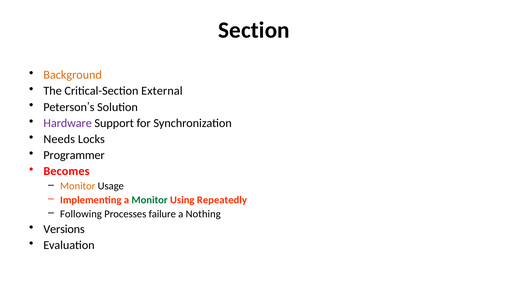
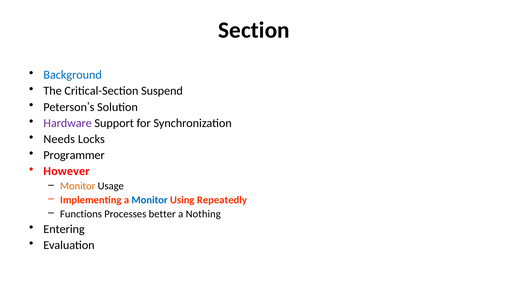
Background colour: orange -> blue
External: External -> Suspend
Becomes: Becomes -> However
Monitor at (150, 200) colour: green -> blue
Following: Following -> Functions
failure: failure -> better
Versions: Versions -> Entering
